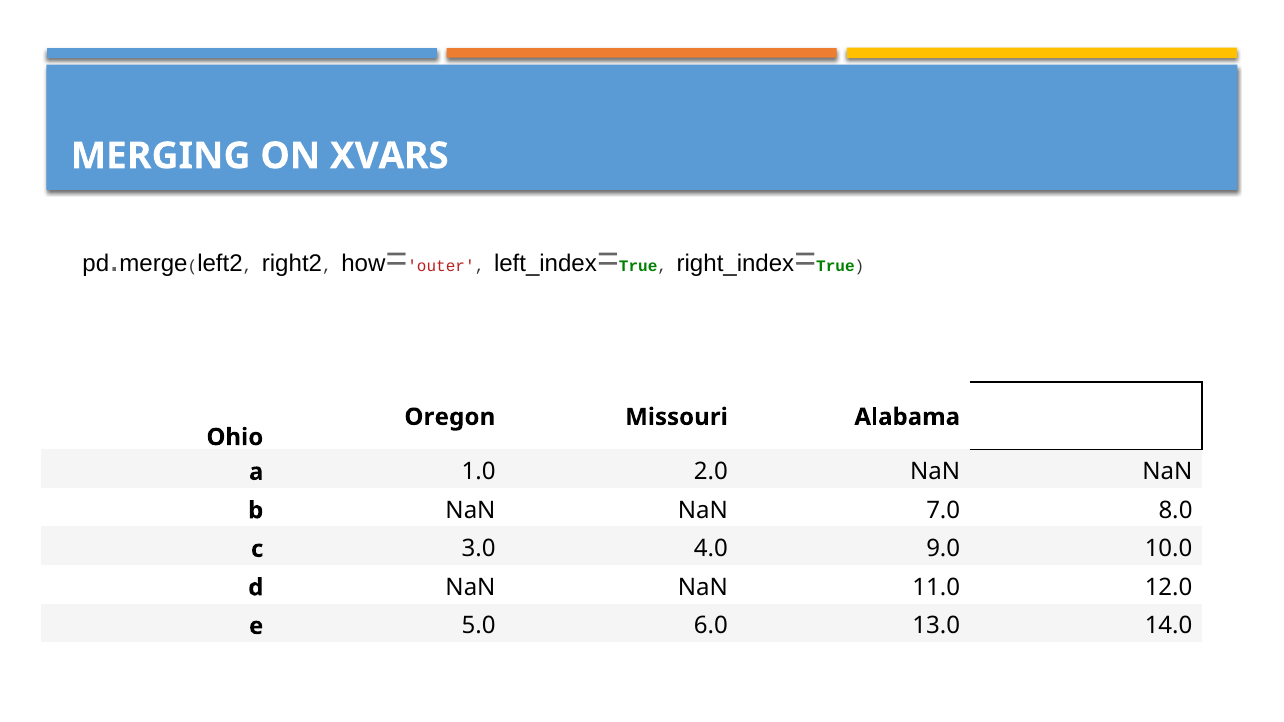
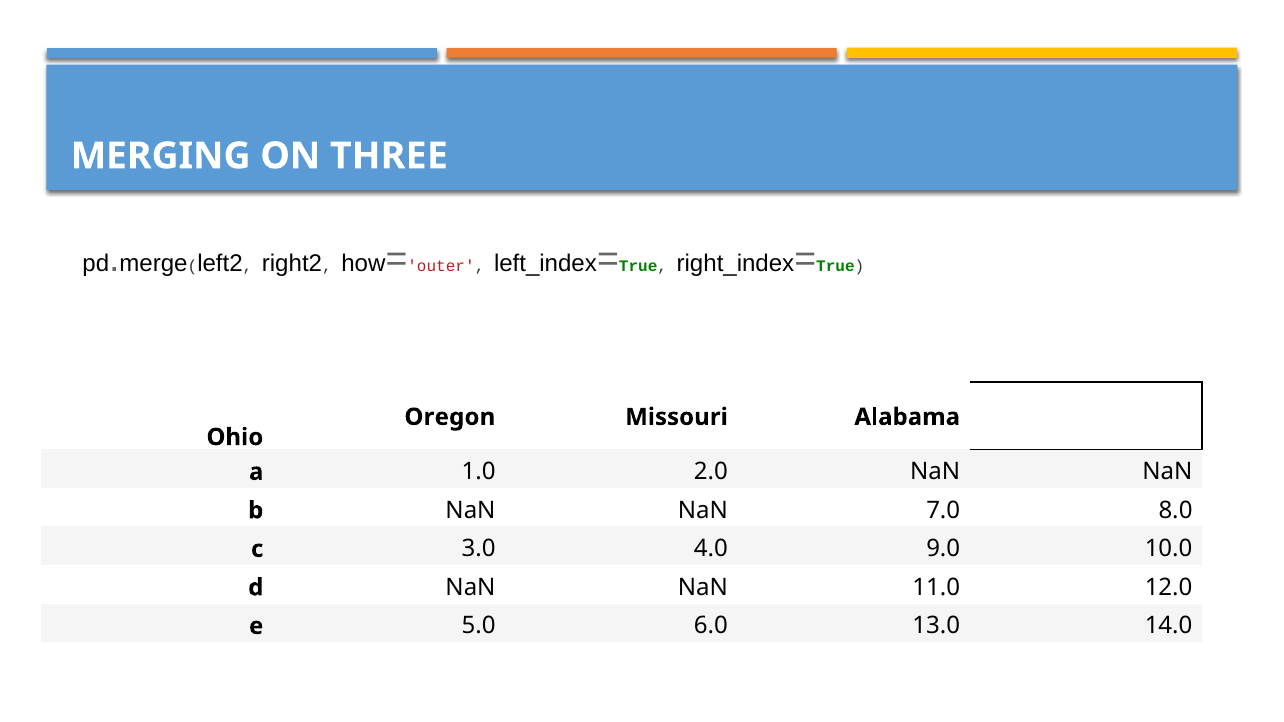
XVARS: XVARS -> THREE
